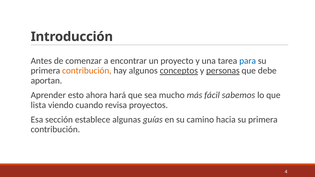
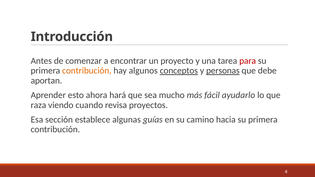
para colour: blue -> red
sabemos: sabemos -> ayudarlo
lista: lista -> raza
